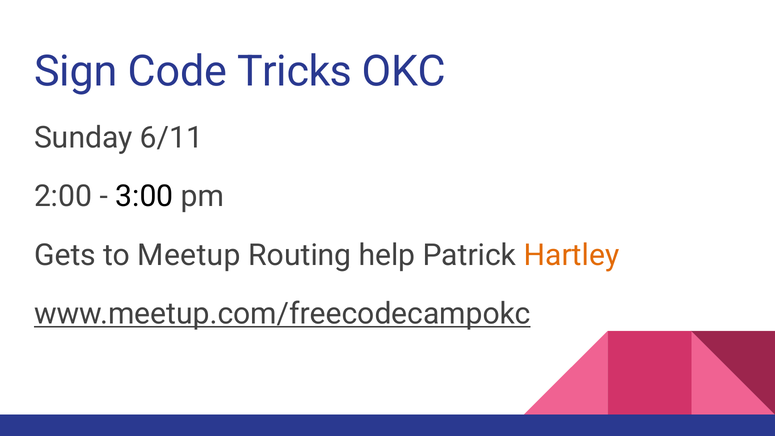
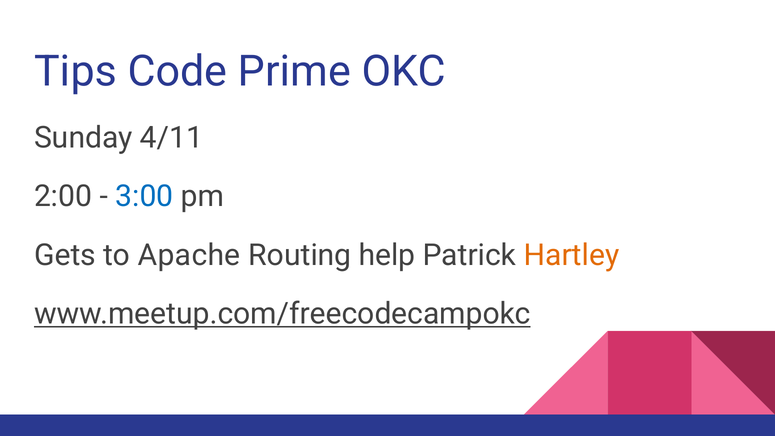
Sign: Sign -> Tips
Tricks: Tricks -> Prime
6/11: 6/11 -> 4/11
3:00 colour: black -> blue
Meetup: Meetup -> Apache
